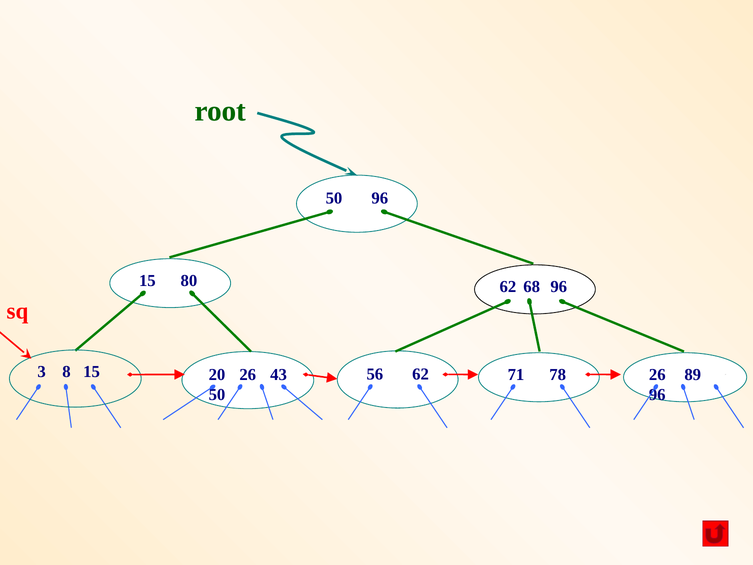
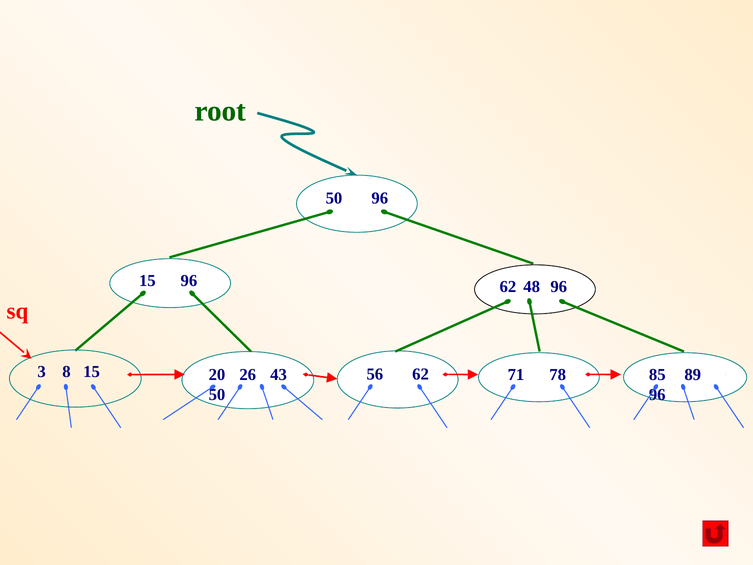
15 80: 80 -> 96
68: 68 -> 48
78 26: 26 -> 85
